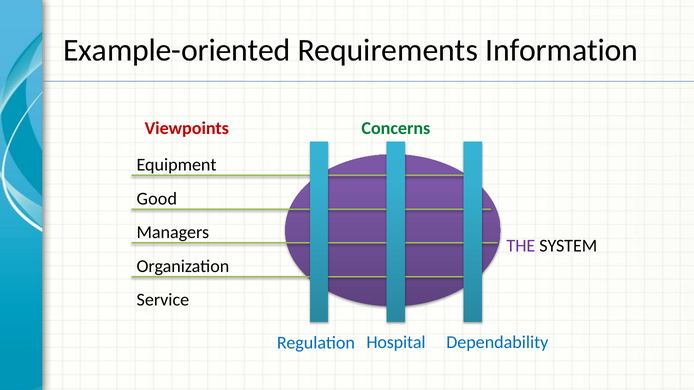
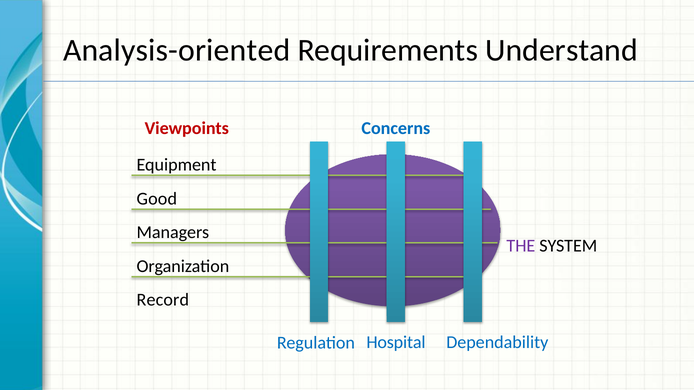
Example-oriented: Example-oriented -> Analysis-oriented
Information: Information -> Understand
Concerns colour: green -> blue
Service: Service -> Record
